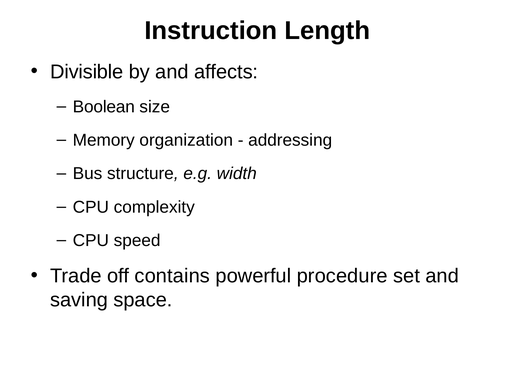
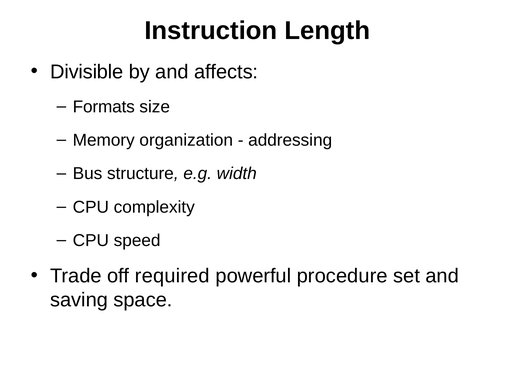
Boolean: Boolean -> Formats
contains: contains -> required
